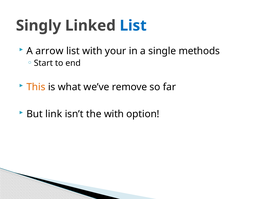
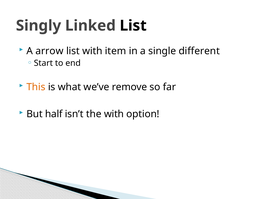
List at (133, 26) colour: blue -> black
your: your -> item
methods: methods -> different
link: link -> half
